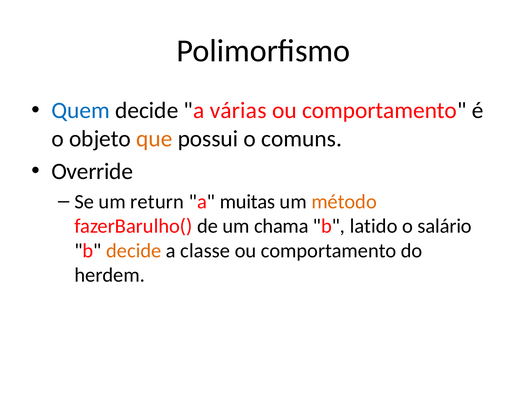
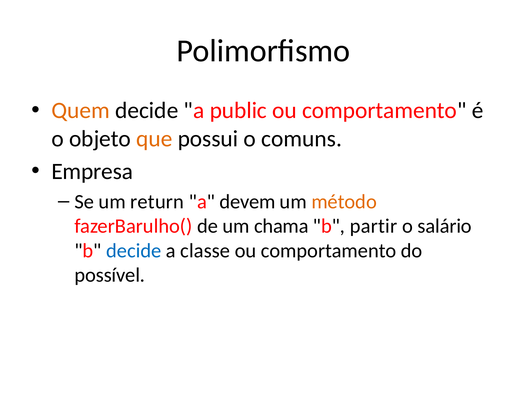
Quem colour: blue -> orange
várias: várias -> public
Override: Override -> Empresa
muitas: muitas -> devem
latido: latido -> partir
decide at (134, 251) colour: orange -> blue
herdem: herdem -> possível
